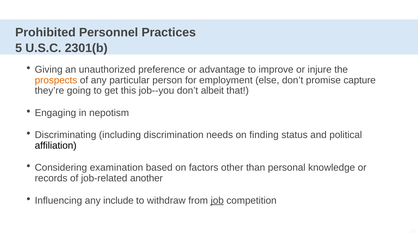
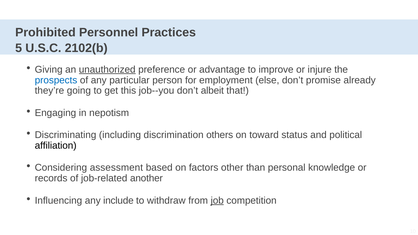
2301(b: 2301(b -> 2102(b
unauthorized underline: none -> present
prospects colour: orange -> blue
capture: capture -> already
needs: needs -> others
finding: finding -> toward
examination: examination -> assessment
